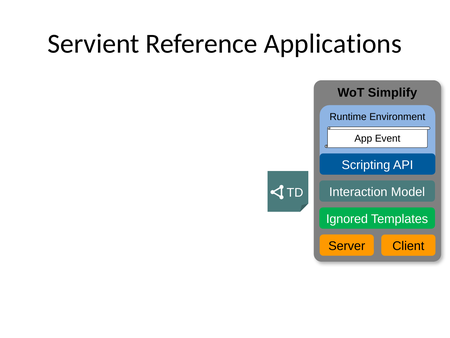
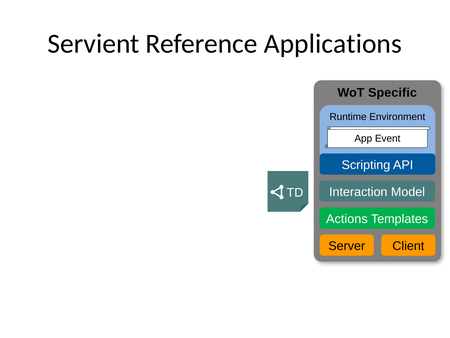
Simplify: Simplify -> Specific
Ignored: Ignored -> Actions
